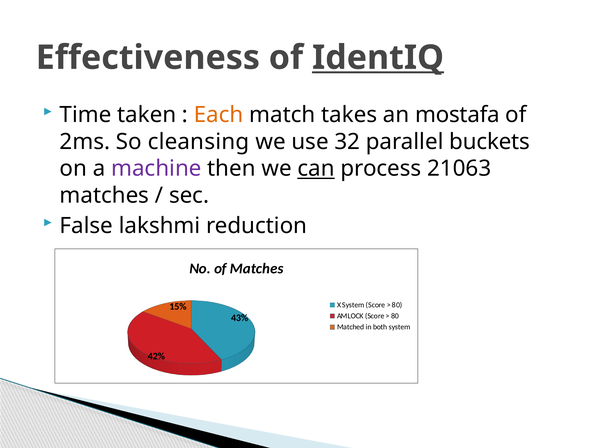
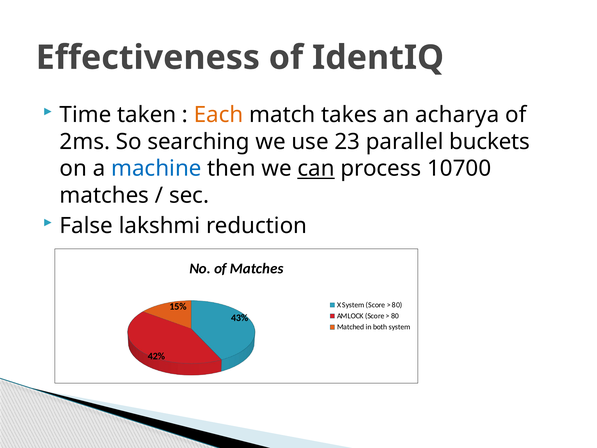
IdentIQ underline: present -> none
mostafa: mostafa -> acharya
cleansing: cleansing -> searching
32: 32 -> 23
machine colour: purple -> blue
21063: 21063 -> 10700
